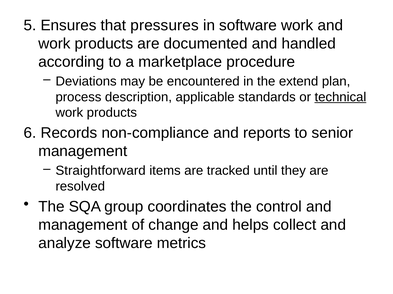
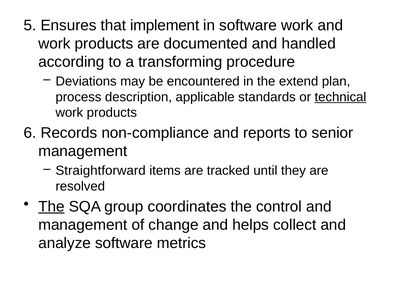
pressures: pressures -> implement
marketplace: marketplace -> transforming
The at (51, 207) underline: none -> present
